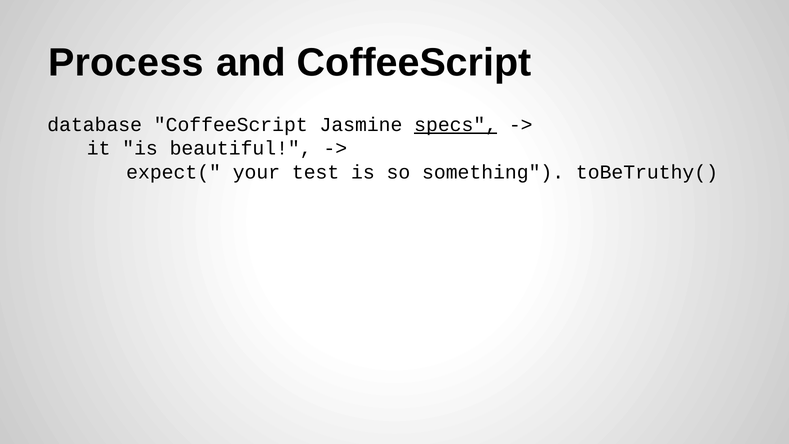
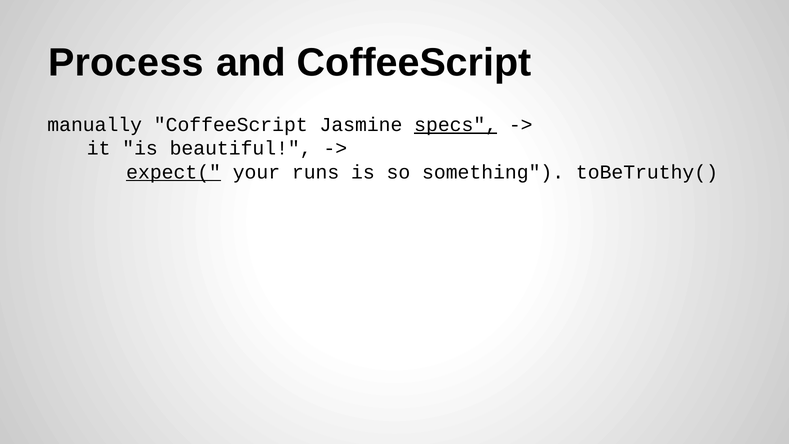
database: database -> manually
expect( underline: none -> present
test: test -> runs
